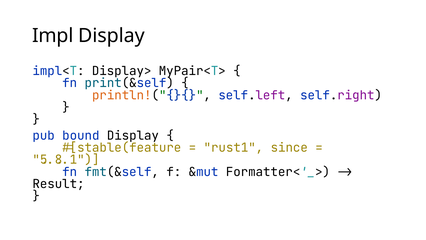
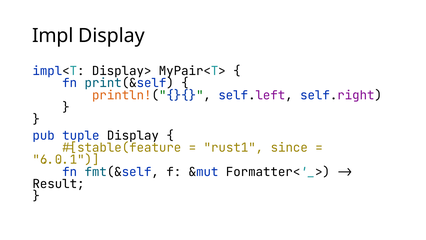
bound: bound -> tuple
5.8.1: 5.8.1 -> 6.0.1
